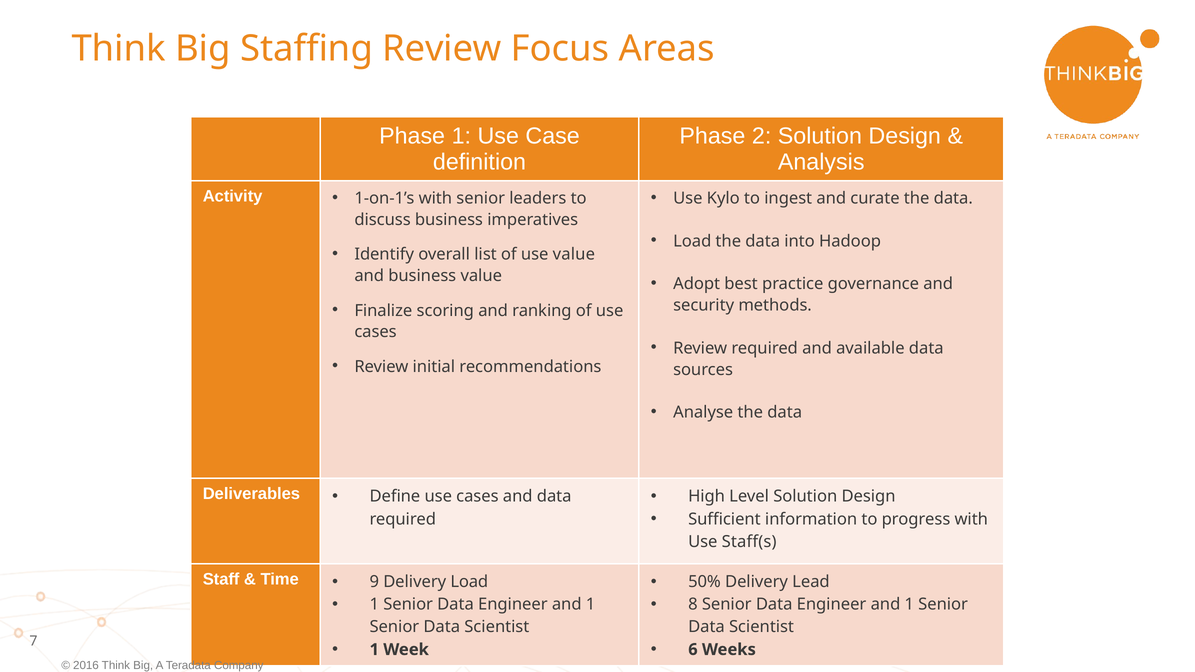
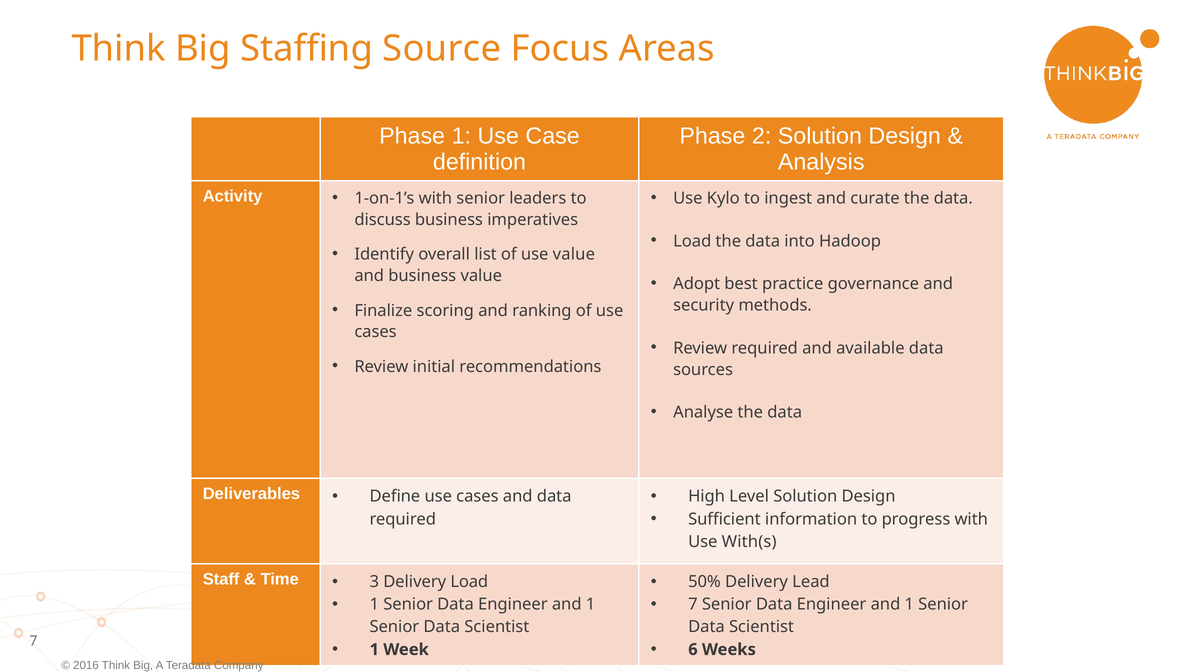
Staffing Review: Review -> Source
Staff(s: Staff(s -> With(s
9: 9 -> 3
8 at (693, 605): 8 -> 7
